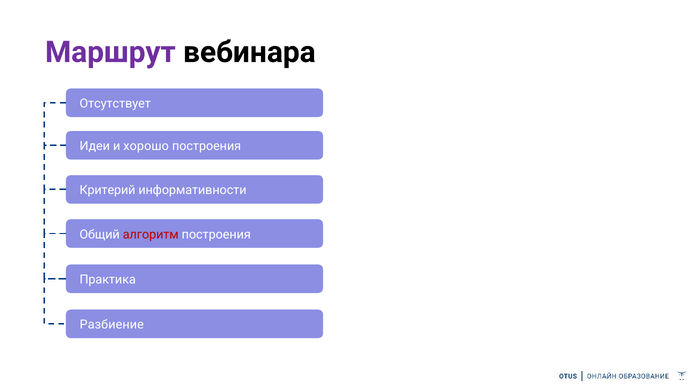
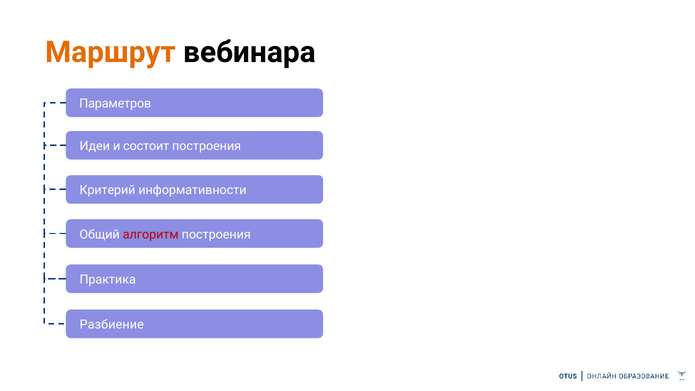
Маршрут colour: purple -> orange
Отсутствует: Отсутствует -> Параметров
хорошо: хорошо -> состоит
